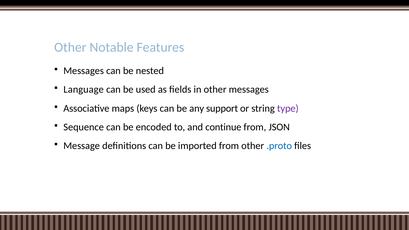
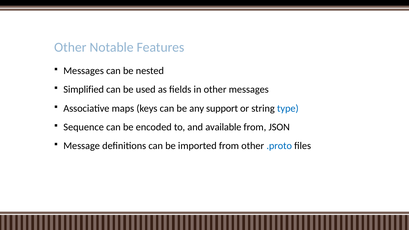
Language: Language -> Simplified
type colour: purple -> blue
continue: continue -> available
